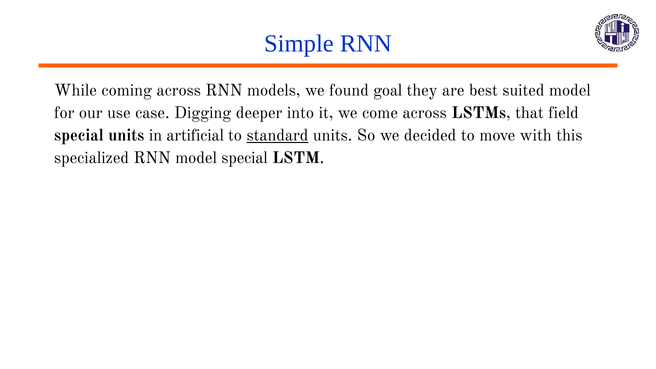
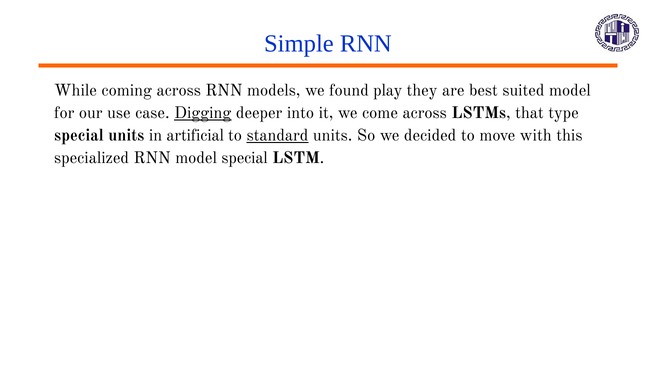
goal: goal -> play
Digging underline: none -> present
field: field -> type
